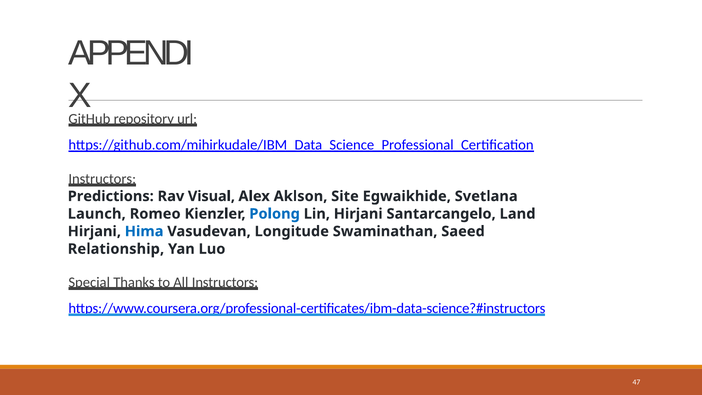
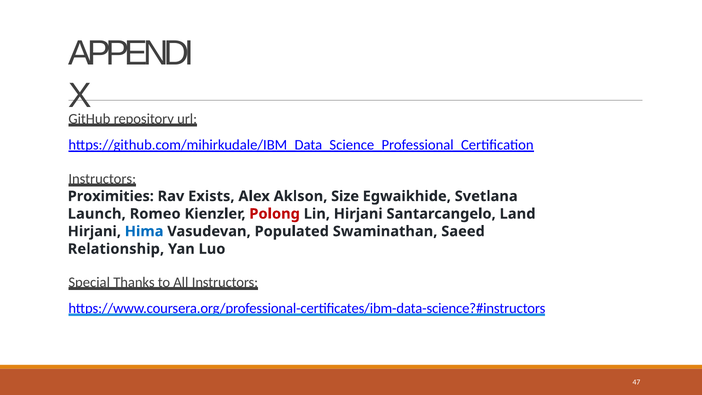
Predictions: Predictions -> Proximities
Visual: Visual -> Exists
Site: Site -> Size
Polong colour: blue -> red
Longitude: Longitude -> Populated
